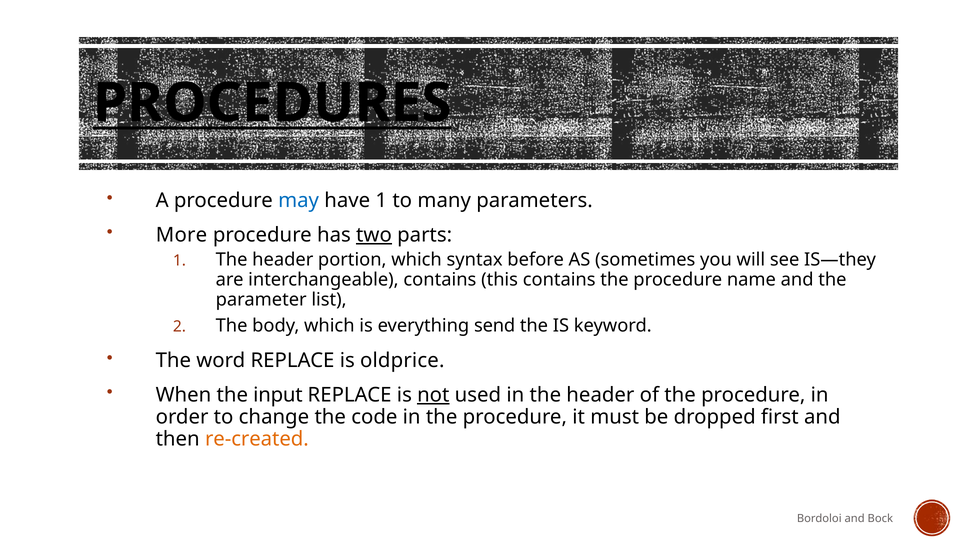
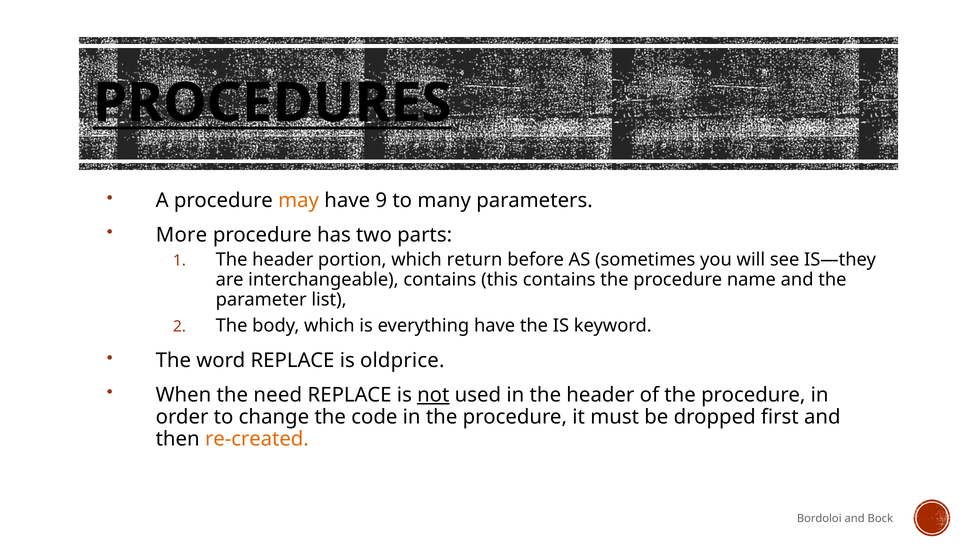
may colour: blue -> orange
have 1: 1 -> 9
two underline: present -> none
syntax: syntax -> return
everything send: send -> have
input: input -> need
